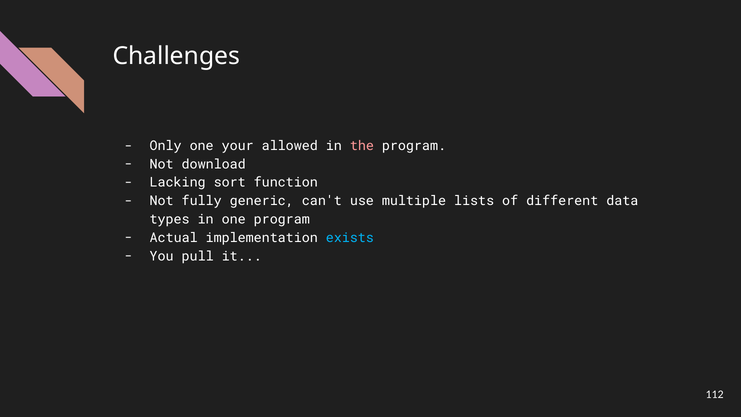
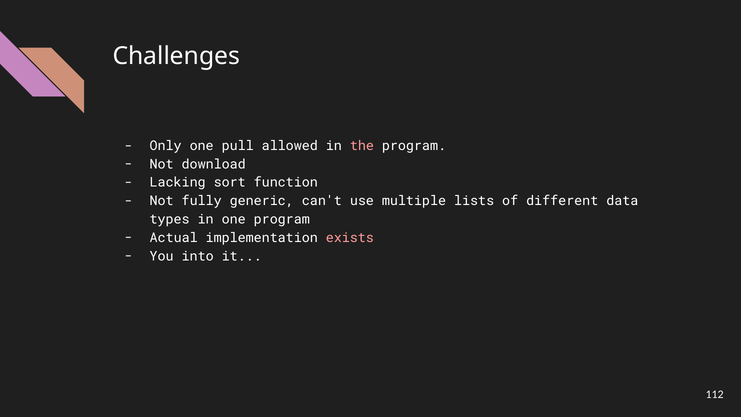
your: your -> pull
exists colour: light blue -> pink
pull: pull -> into
